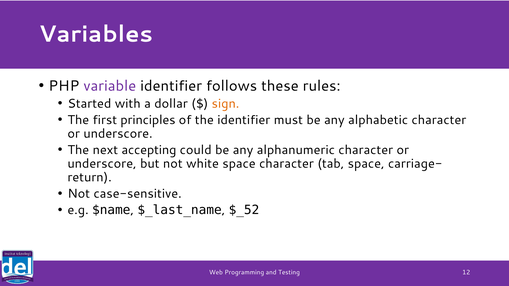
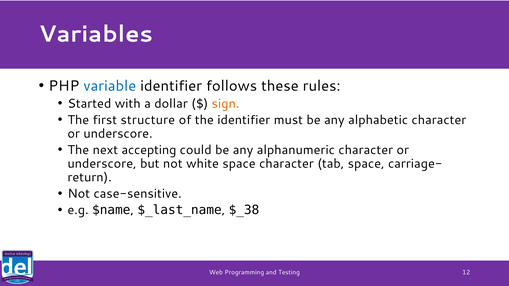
variable colour: purple -> blue
principles: principles -> structure
$_52: $_52 -> $_38
